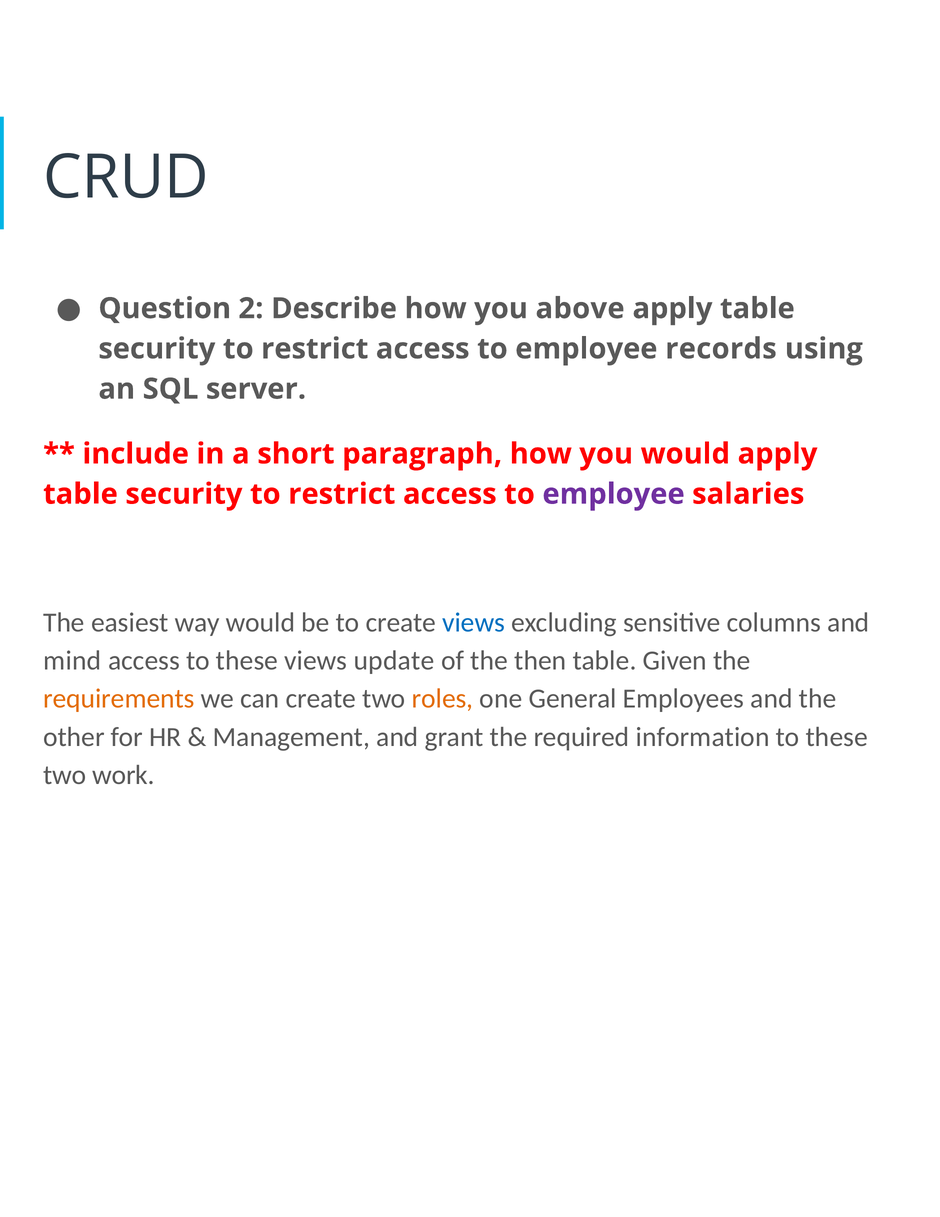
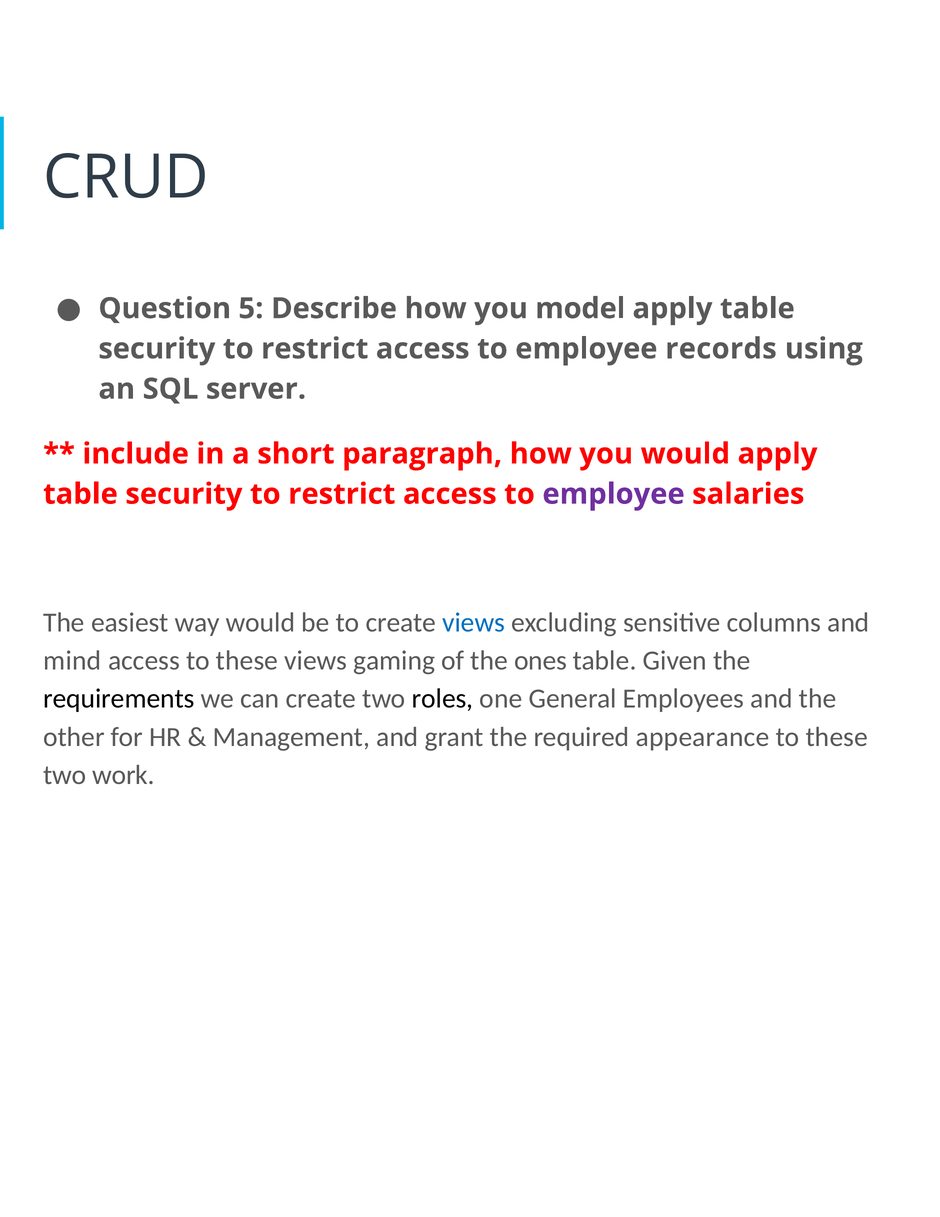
2: 2 -> 5
above: above -> model
update: update -> gaming
then: then -> ones
requirements colour: orange -> black
roles colour: orange -> black
information: information -> appearance
